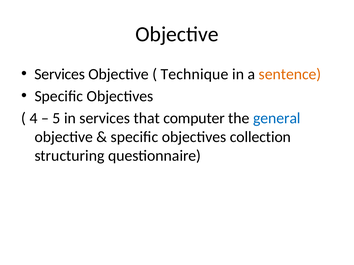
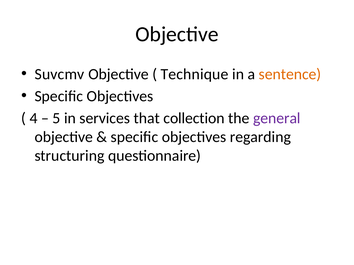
Services at (60, 74): Services -> Suvcmv
computer: computer -> collection
general colour: blue -> purple
collection: collection -> regarding
